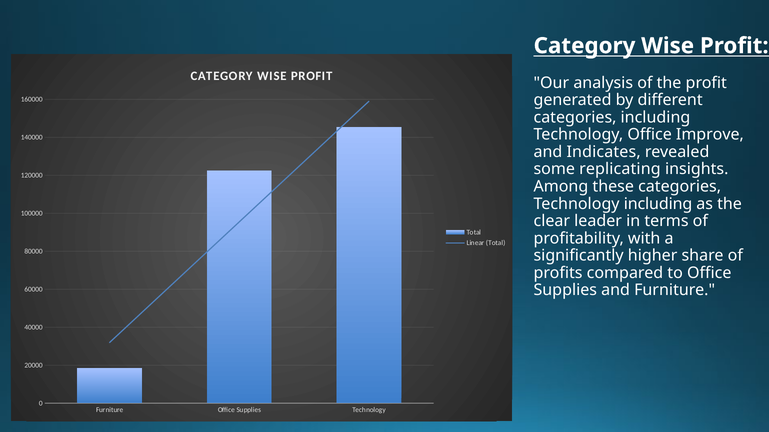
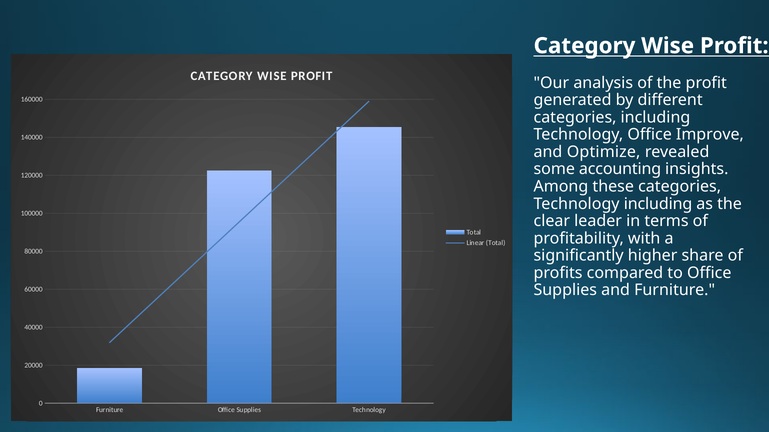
Indicates: Indicates -> Optimize
replicating: replicating -> accounting
